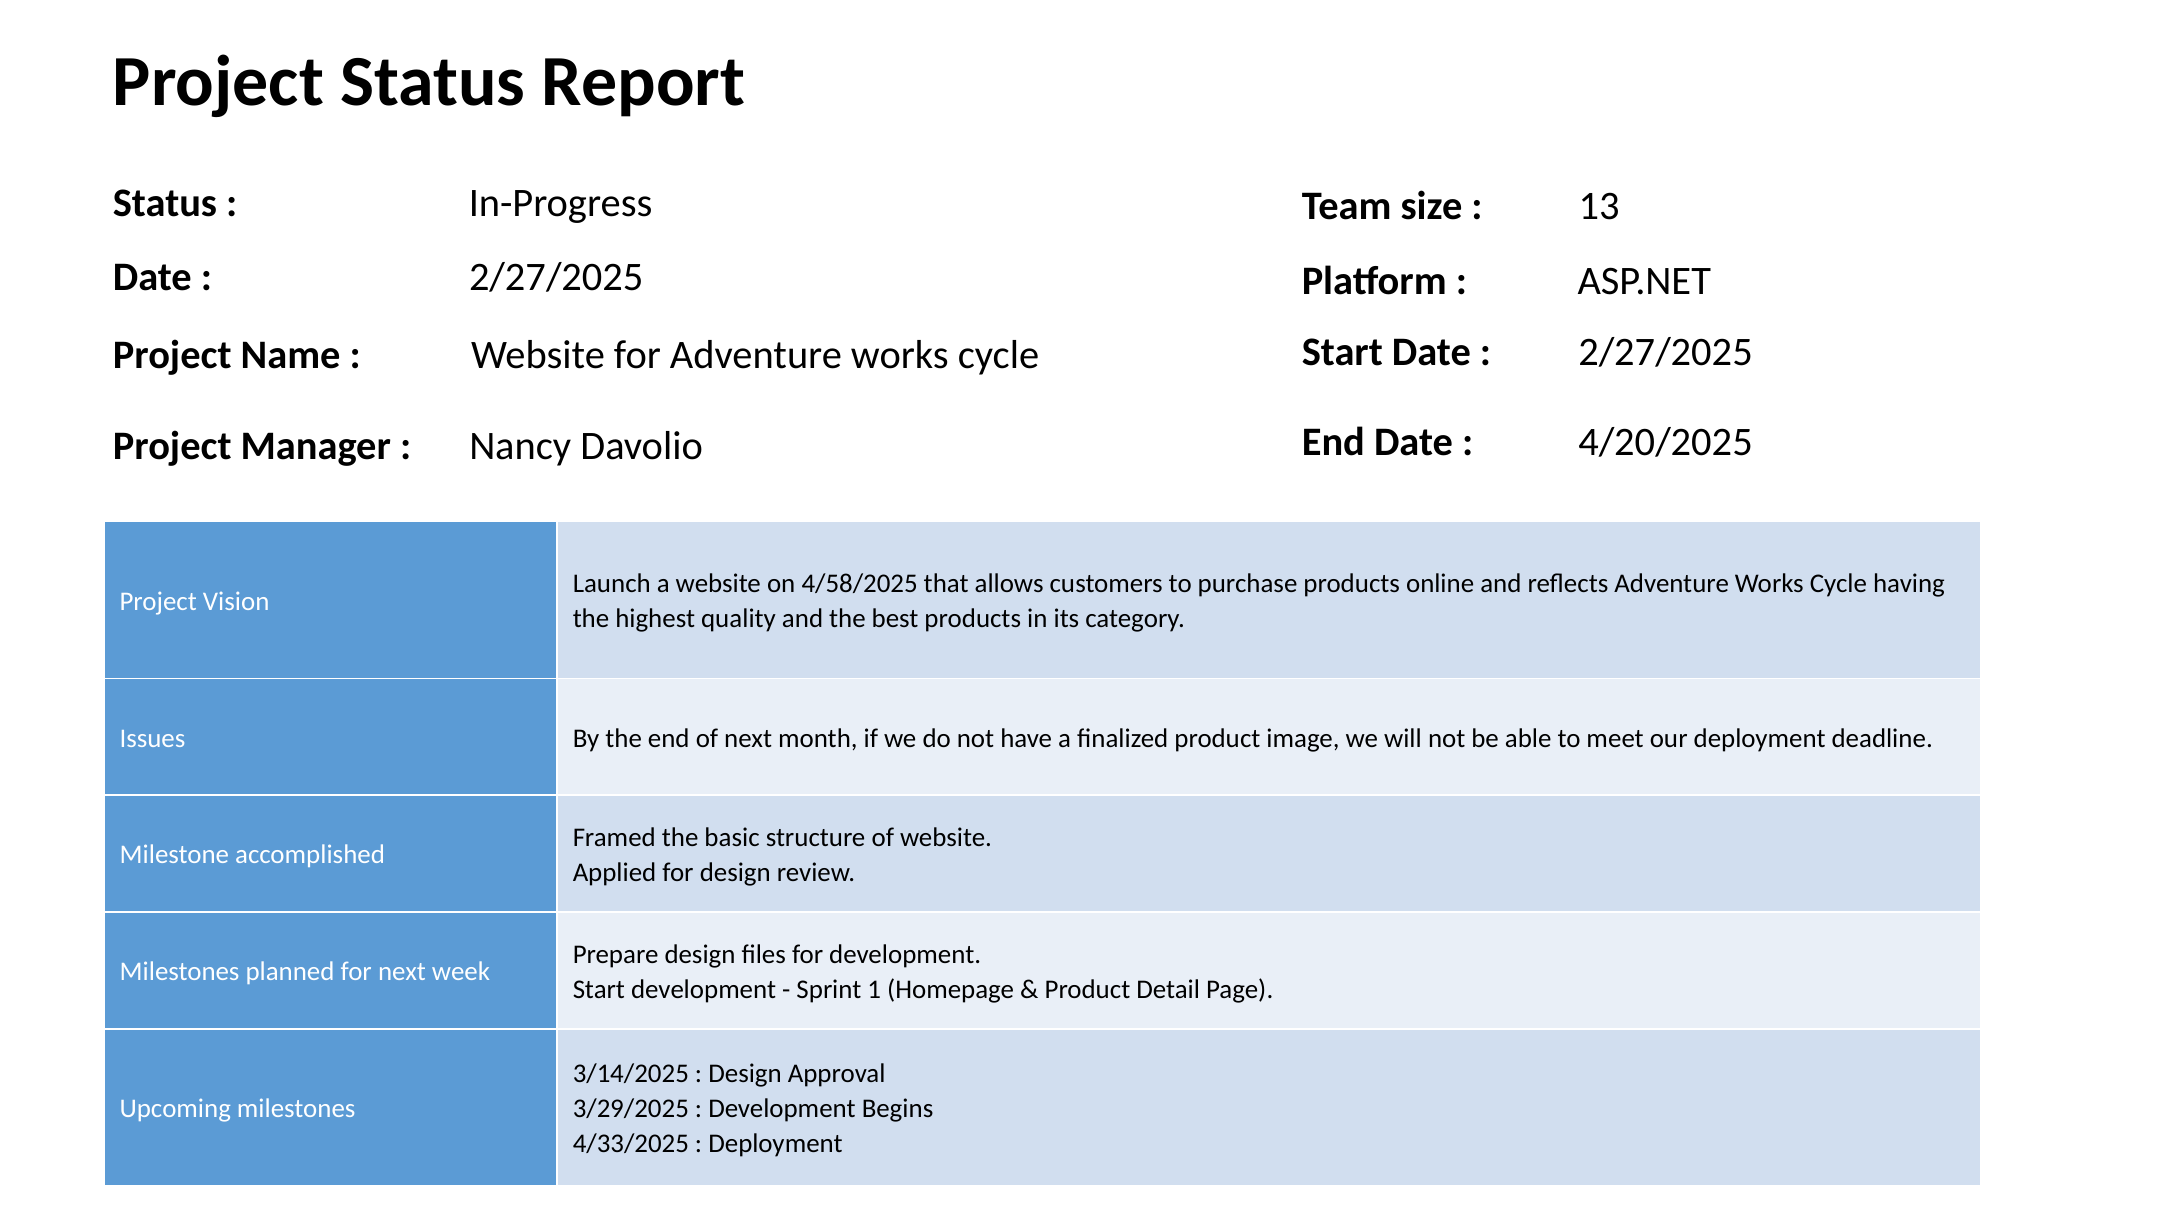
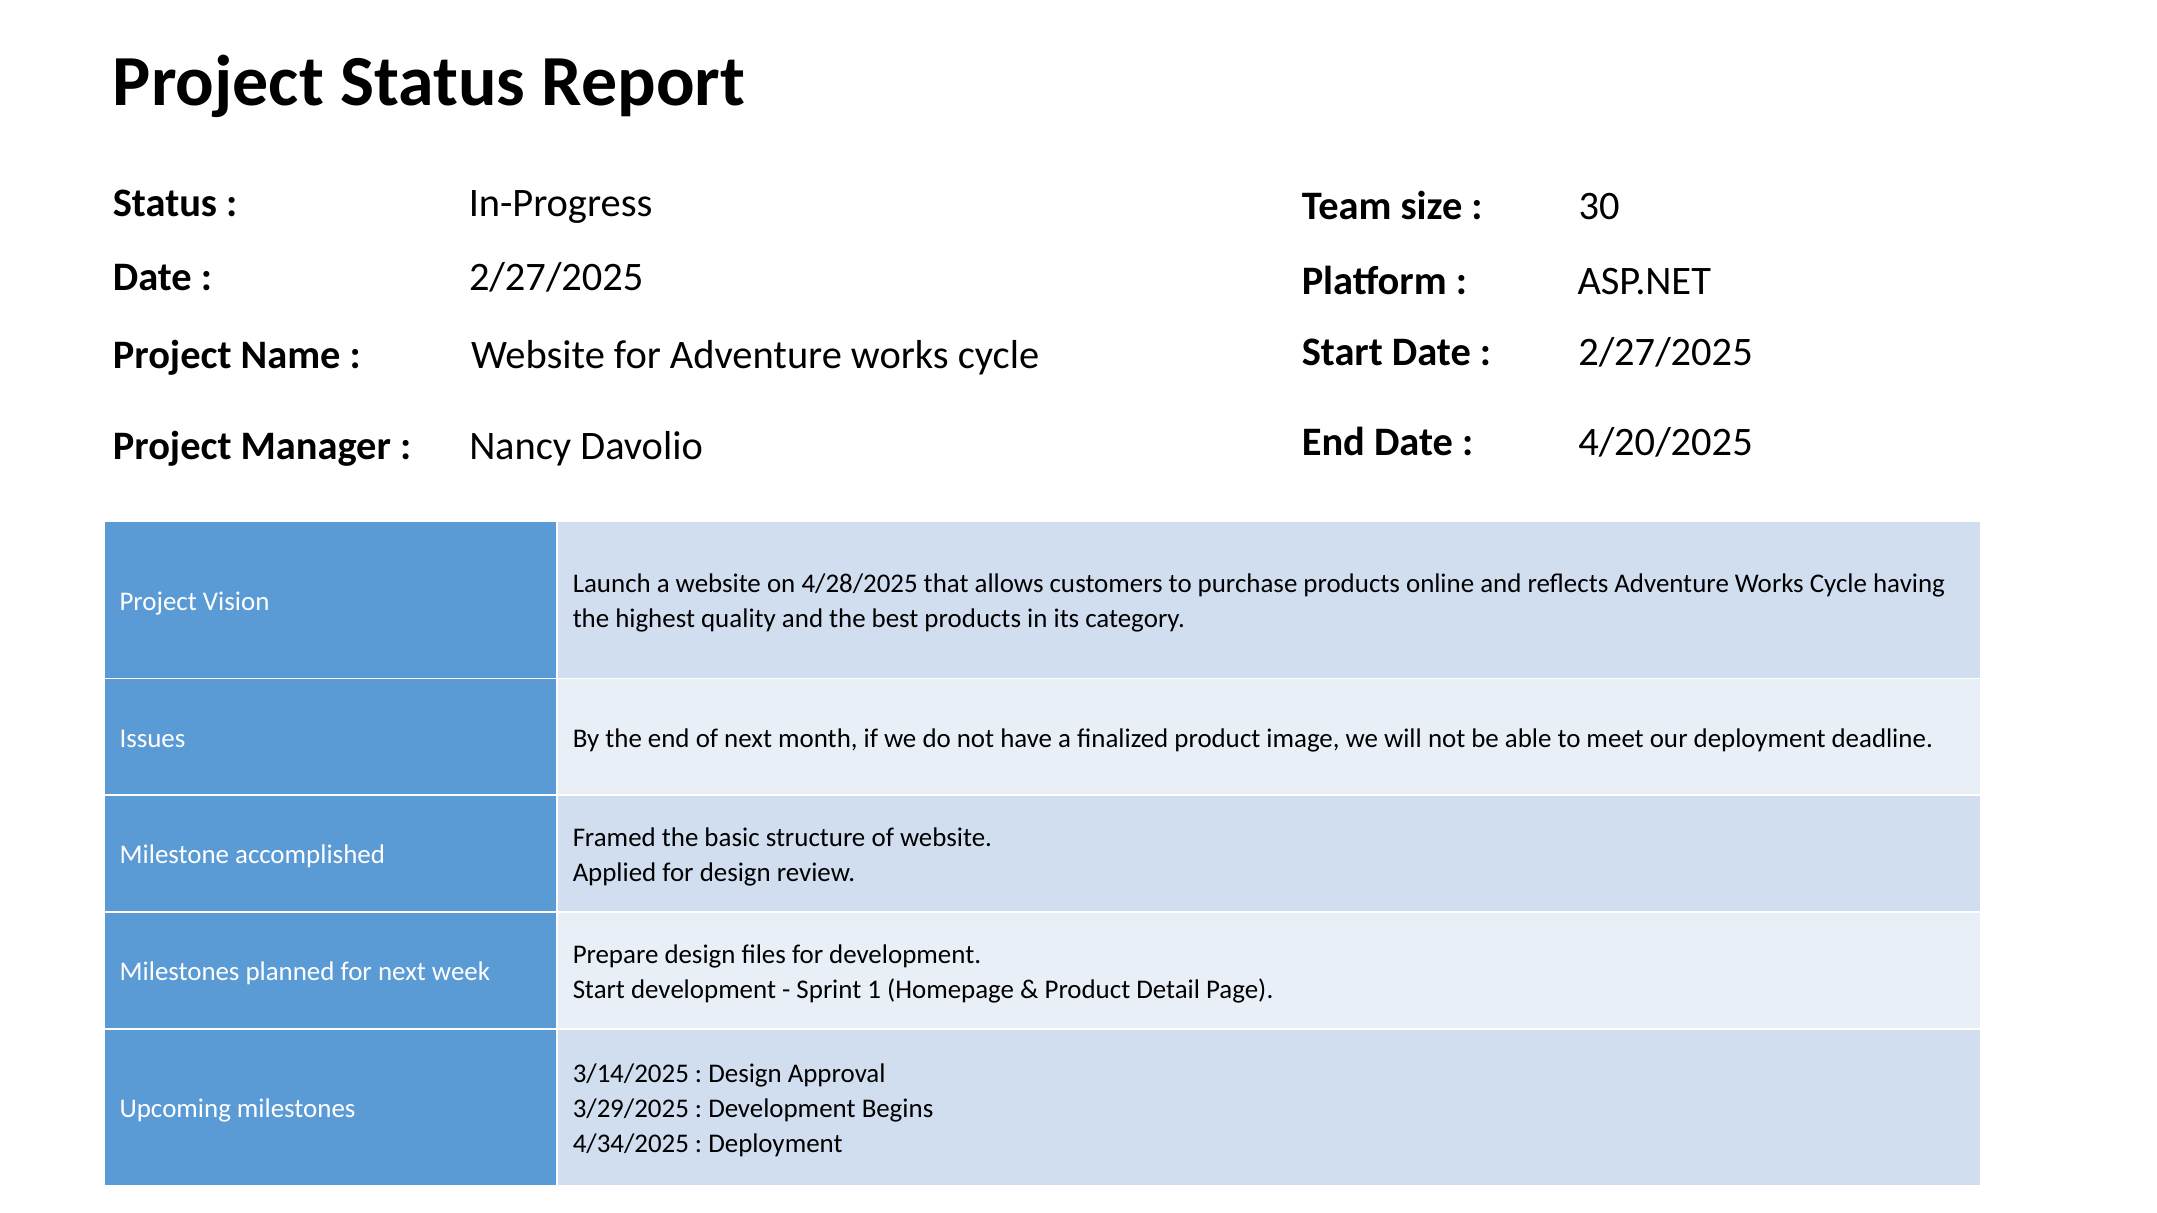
13: 13 -> 30
4/58/2025: 4/58/2025 -> 4/28/2025
4/33/2025: 4/33/2025 -> 4/34/2025
